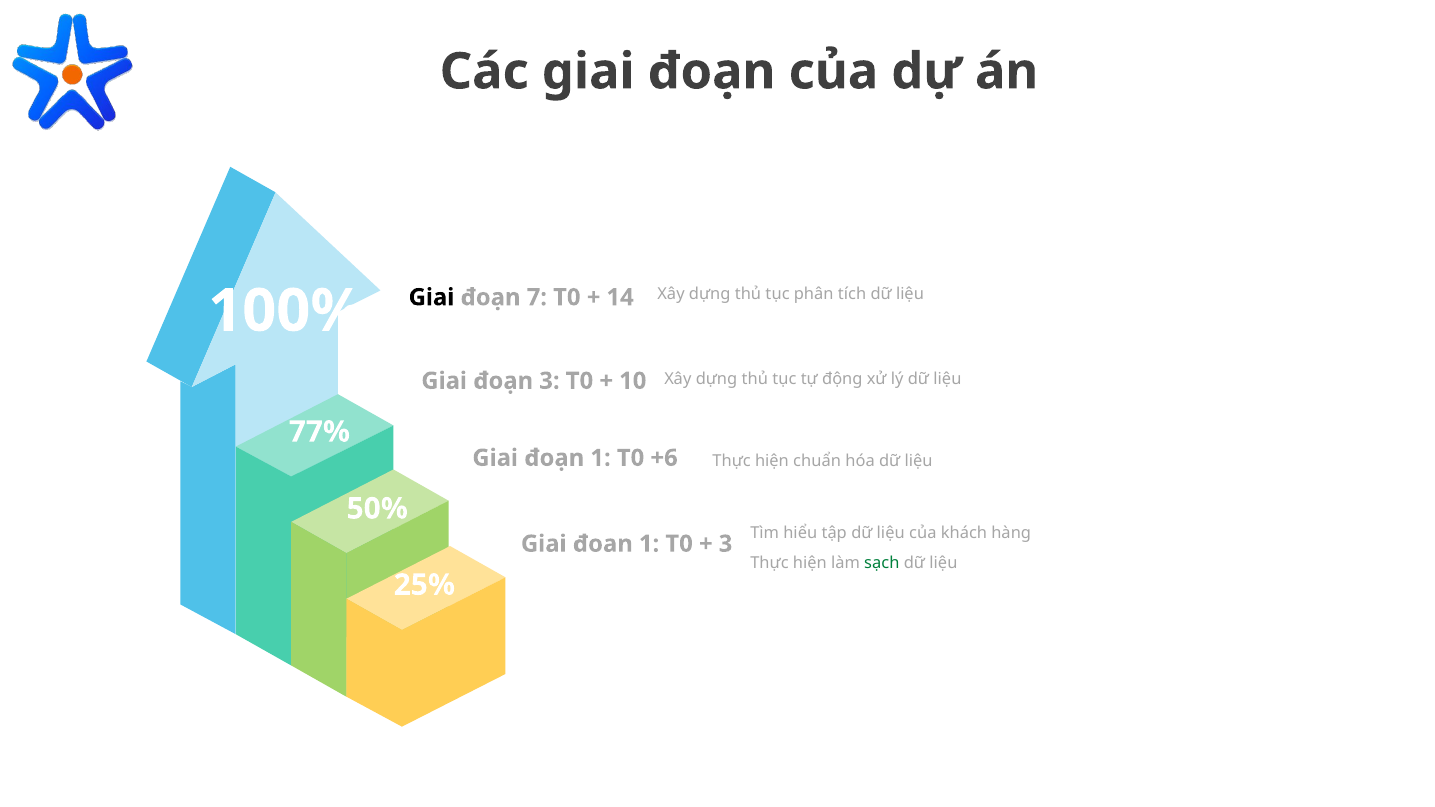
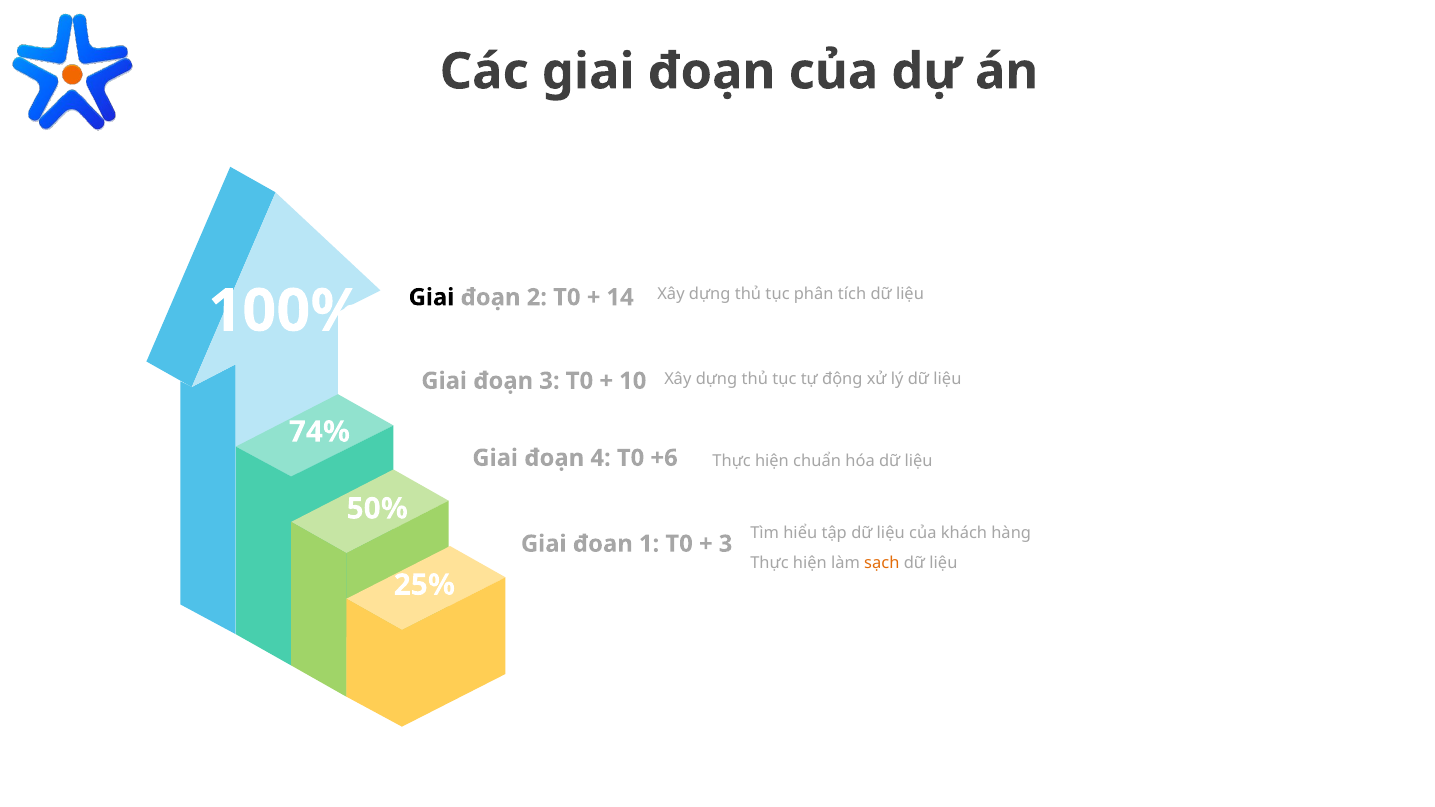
7: 7 -> 2
77%: 77% -> 74%
đoạn 1: 1 -> 4
sạch colour: green -> orange
